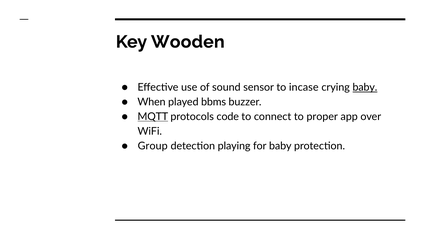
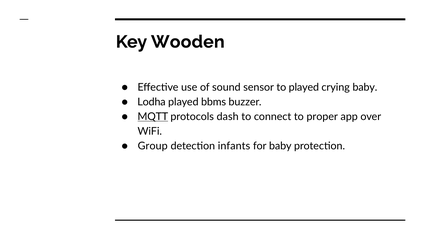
to incase: incase -> played
baby at (365, 87) underline: present -> none
When: When -> Lodha
code: code -> dash
playing: playing -> infants
